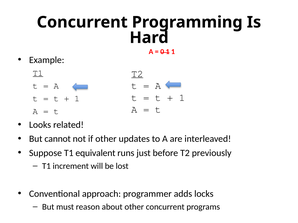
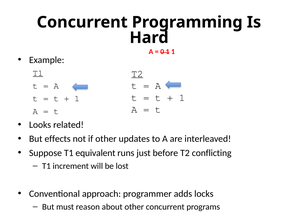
cannot: cannot -> effects
previously: previously -> conflicting
